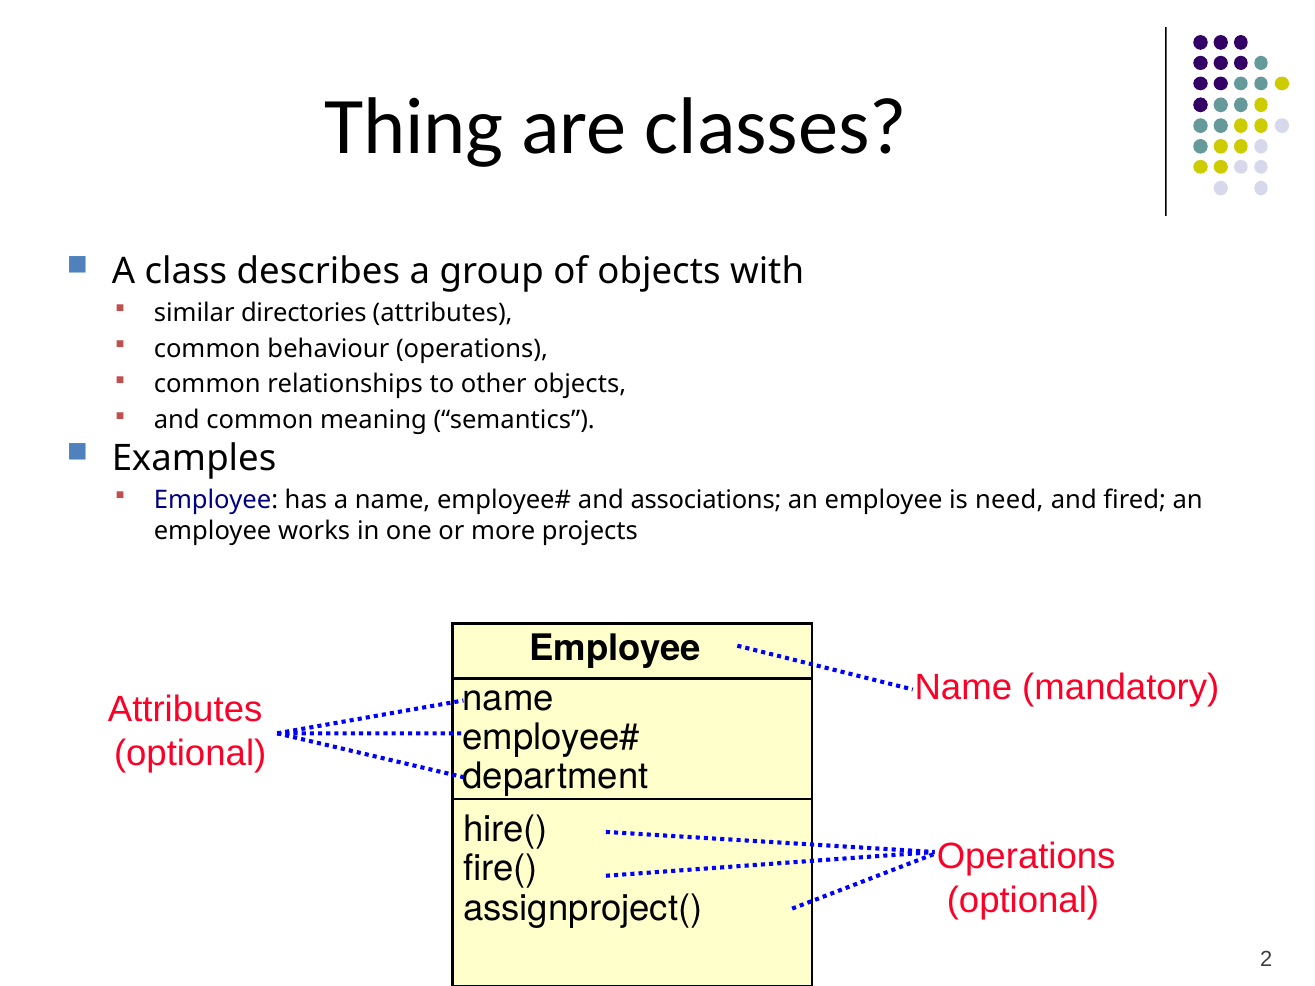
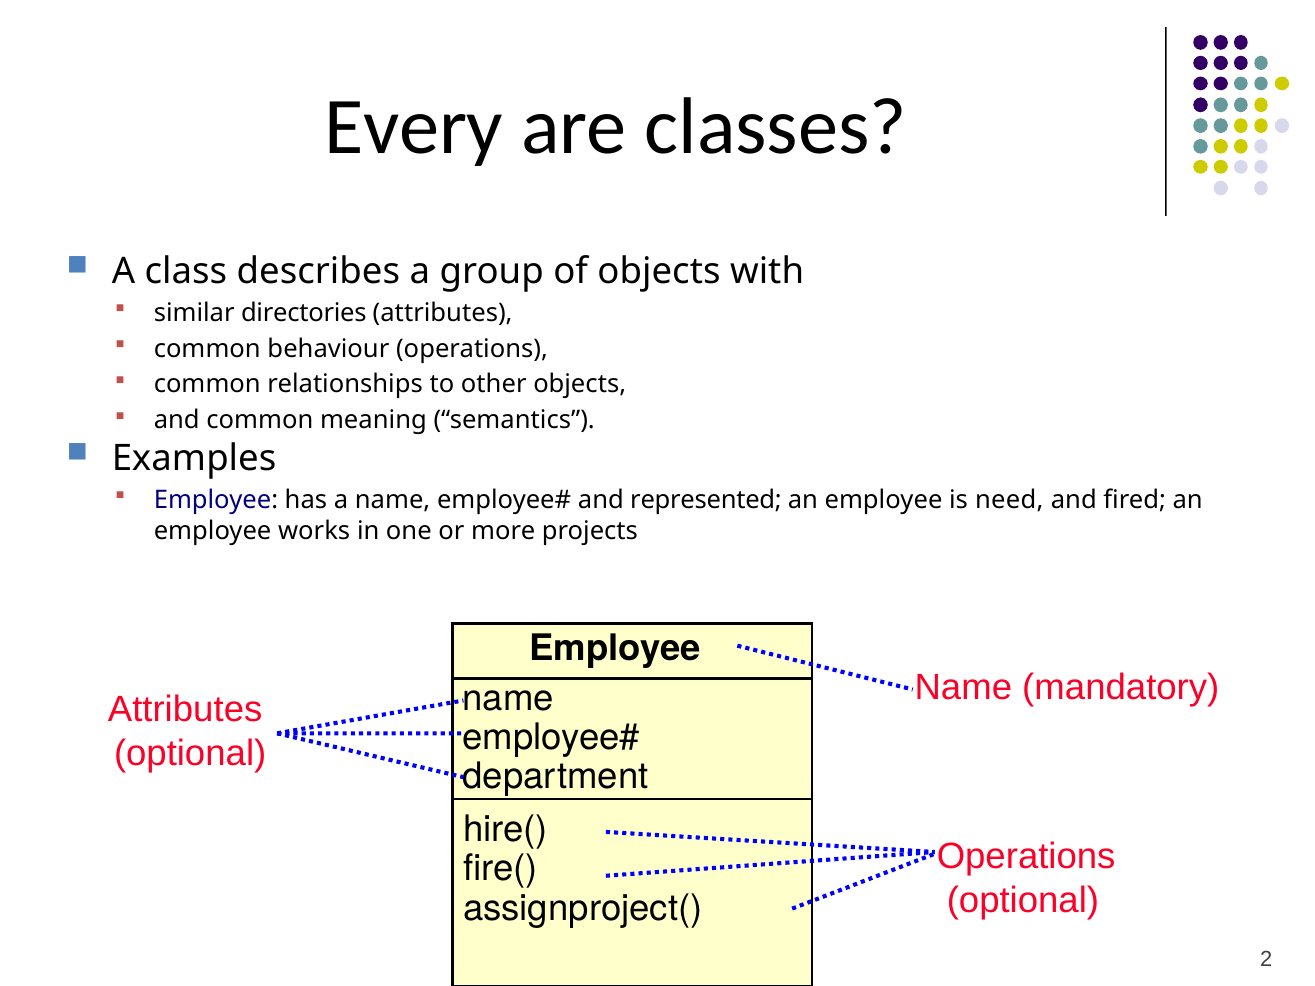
Thing: Thing -> Every
associations: associations -> represented
